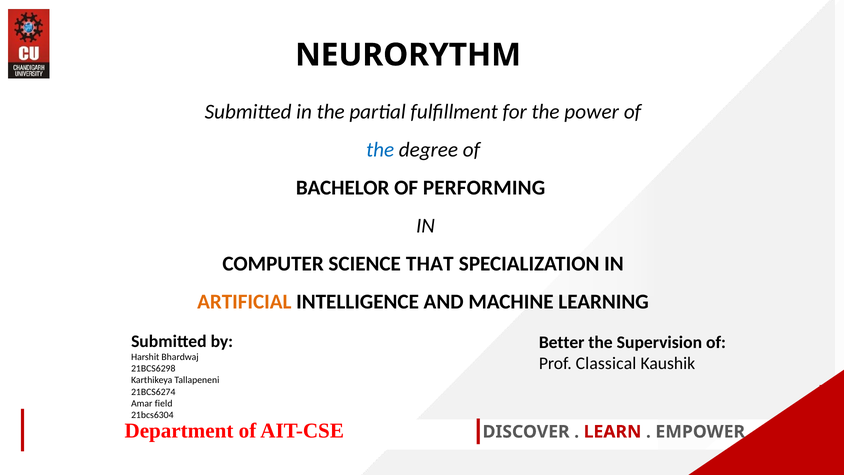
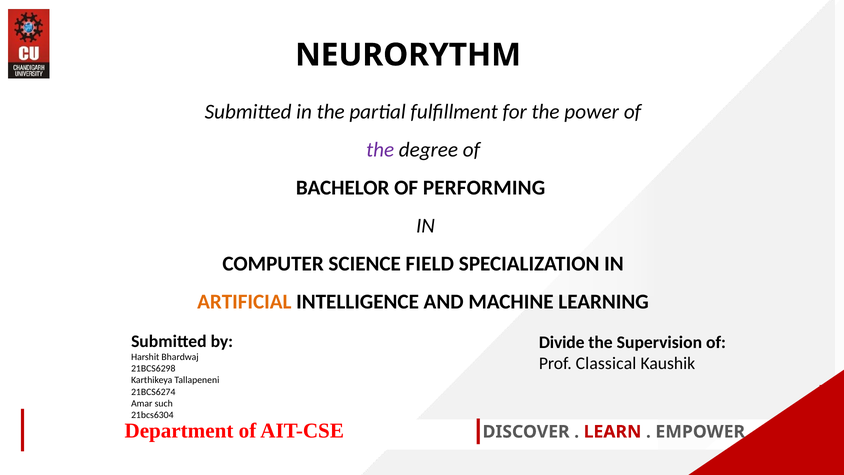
the at (380, 150) colour: blue -> purple
THAT: THAT -> FIELD
Better: Better -> Divide
field: field -> such
